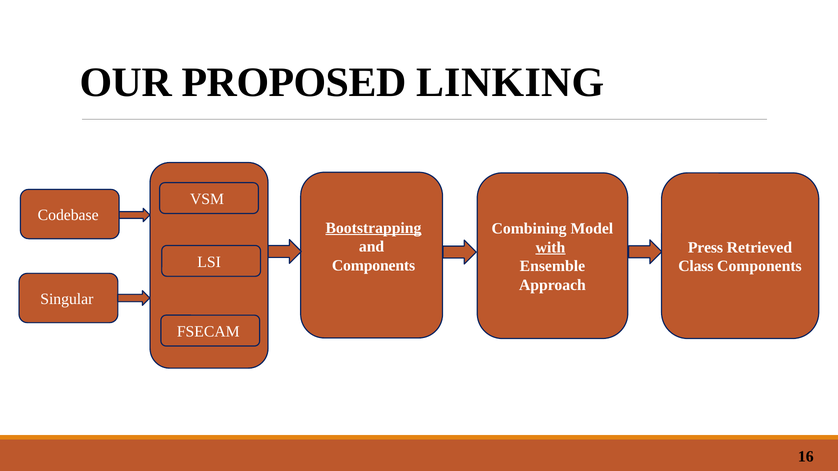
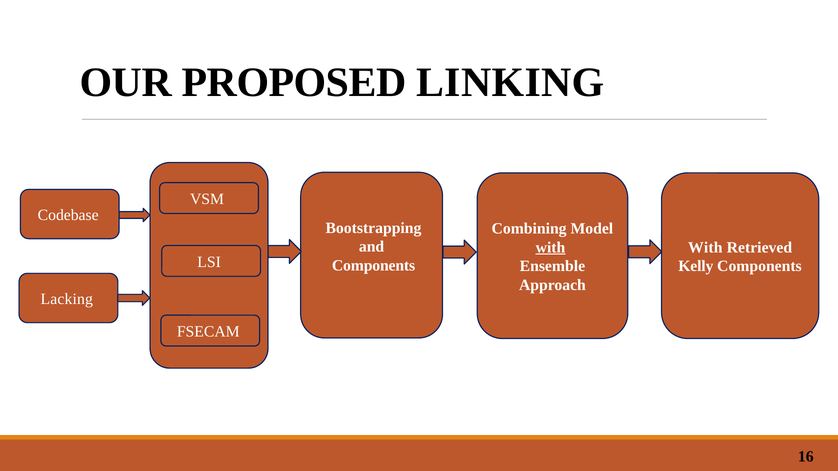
Bootstrapping underline: present -> none
Press at (705, 248): Press -> With
Class: Class -> Kelly
Singular: Singular -> Lacking
